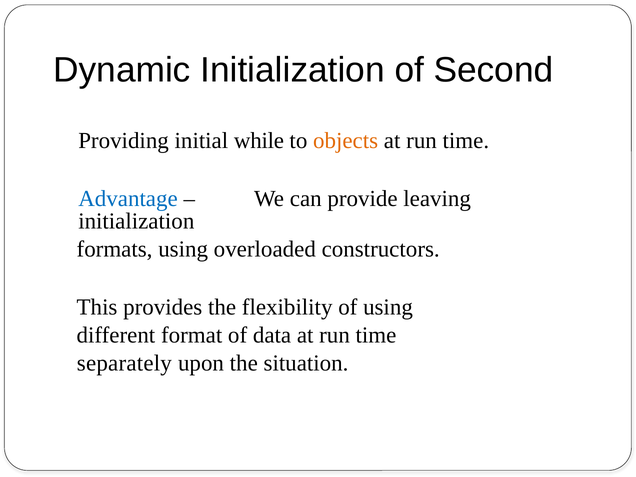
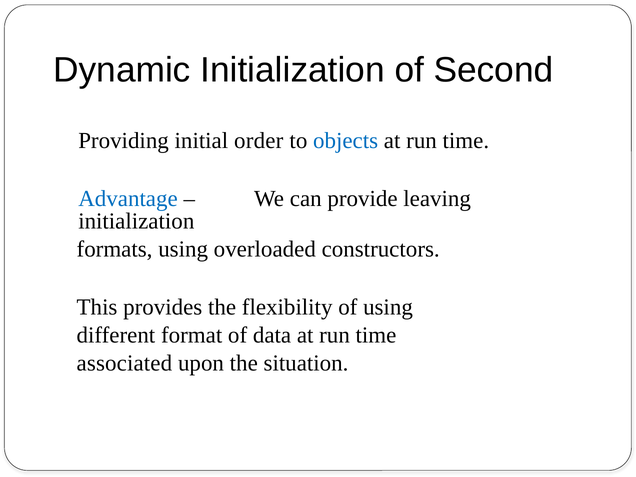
while: while -> order
objects colour: orange -> blue
separately: separately -> associated
